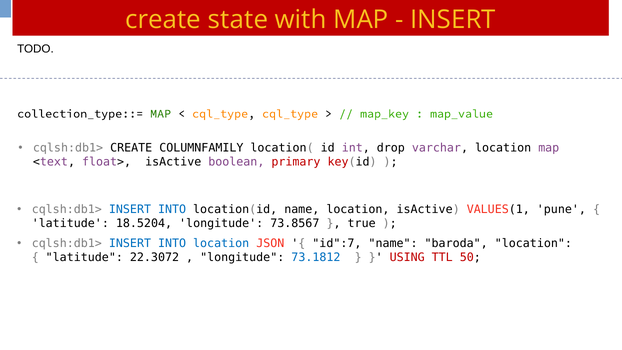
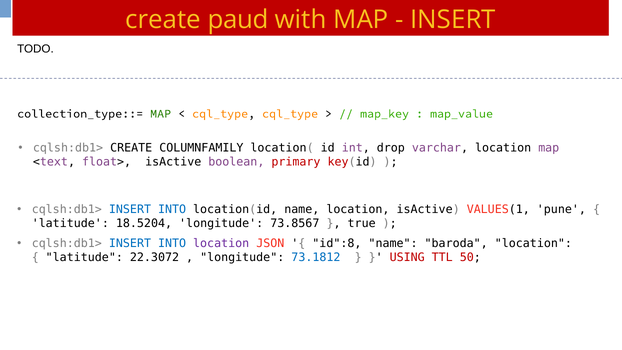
state: state -> paud
location at (221, 244) colour: blue -> purple
id":7: id":7 -> id":8
